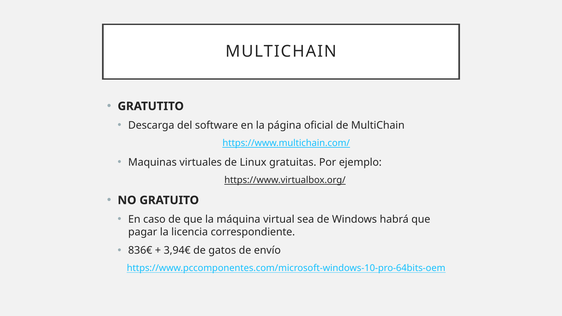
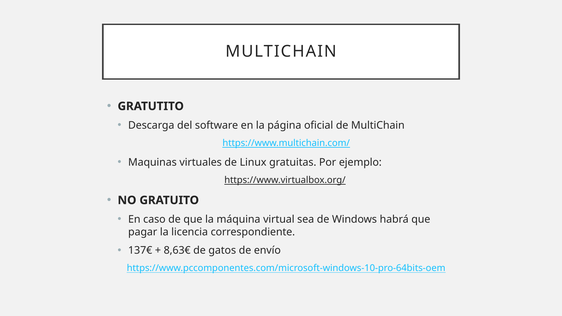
836€: 836€ -> 137€
3,94€: 3,94€ -> 8,63€
